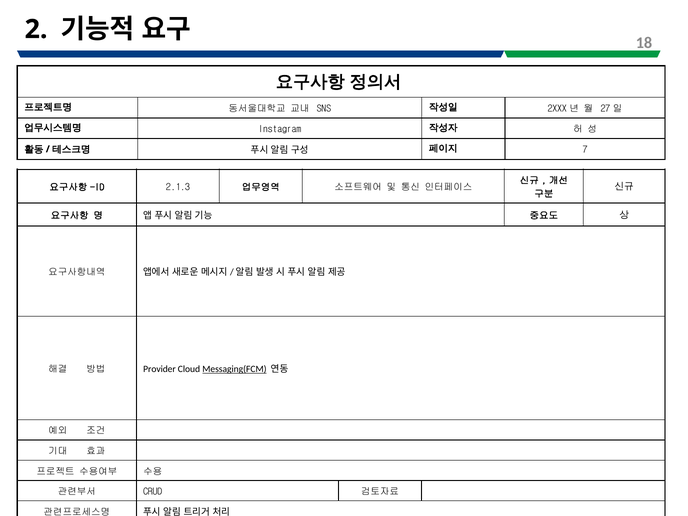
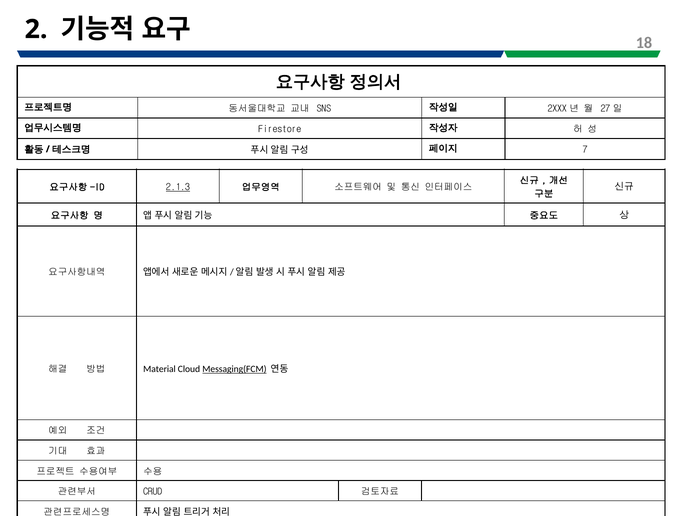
Instagram: Instagram -> Firestore
2.1.3 underline: none -> present
Provider: Provider -> Material
